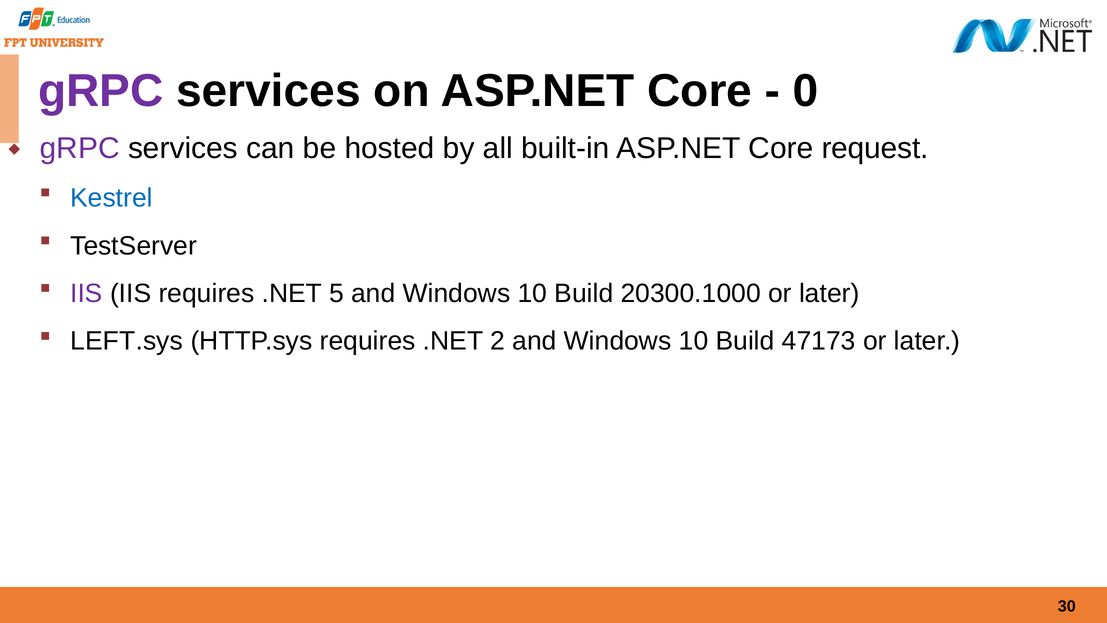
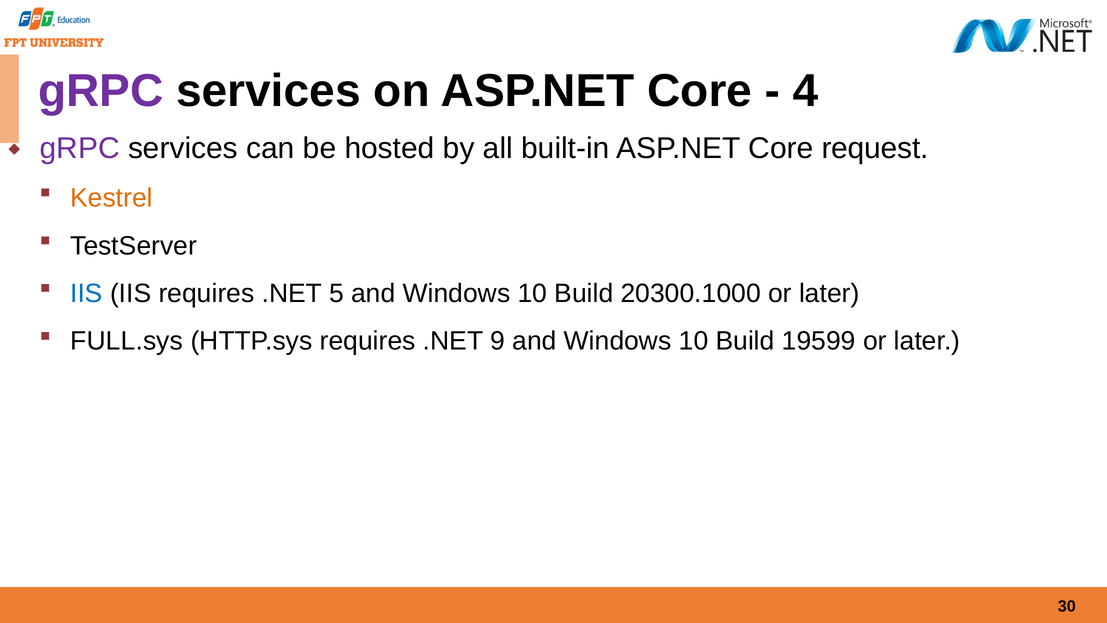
0: 0 -> 4
Kestrel colour: blue -> orange
IIS at (86, 293) colour: purple -> blue
LEFT.sys: LEFT.sys -> FULL.sys
2: 2 -> 9
47173: 47173 -> 19599
